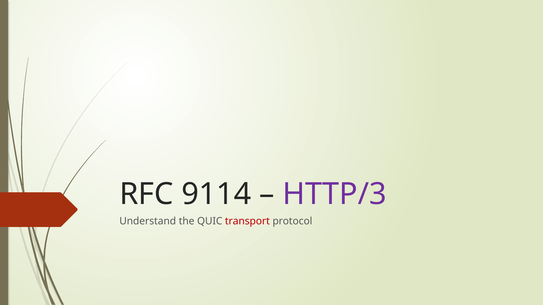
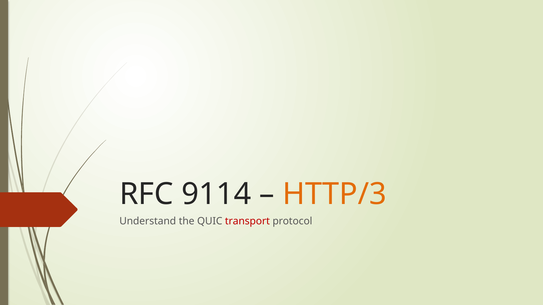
HTTP/3 colour: purple -> orange
